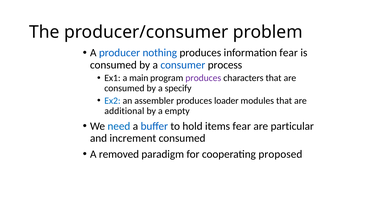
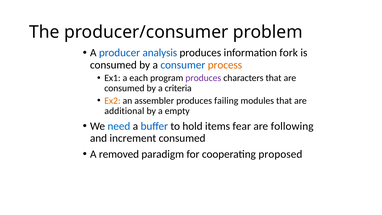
nothing: nothing -> analysis
information fear: fear -> fork
process colour: black -> orange
main: main -> each
specify: specify -> criteria
Ex2 colour: blue -> orange
loader: loader -> failing
particular: particular -> following
